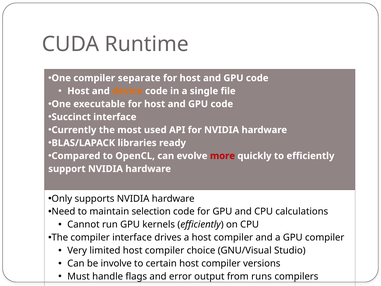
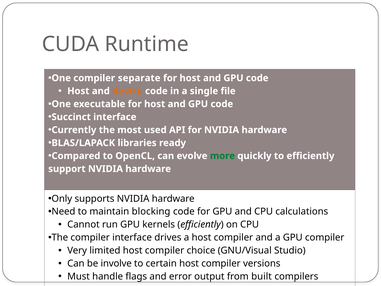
more colour: red -> green
selection: selection -> blocking
runs: runs -> built
